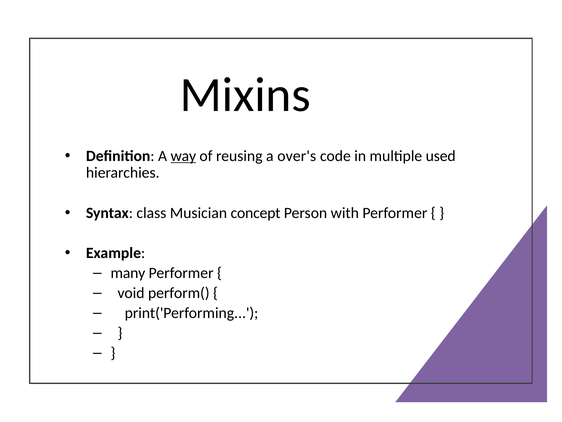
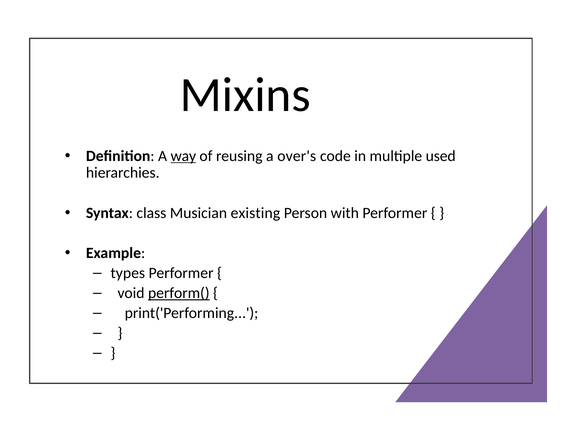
concept: concept -> existing
many: many -> types
perform( underline: none -> present
